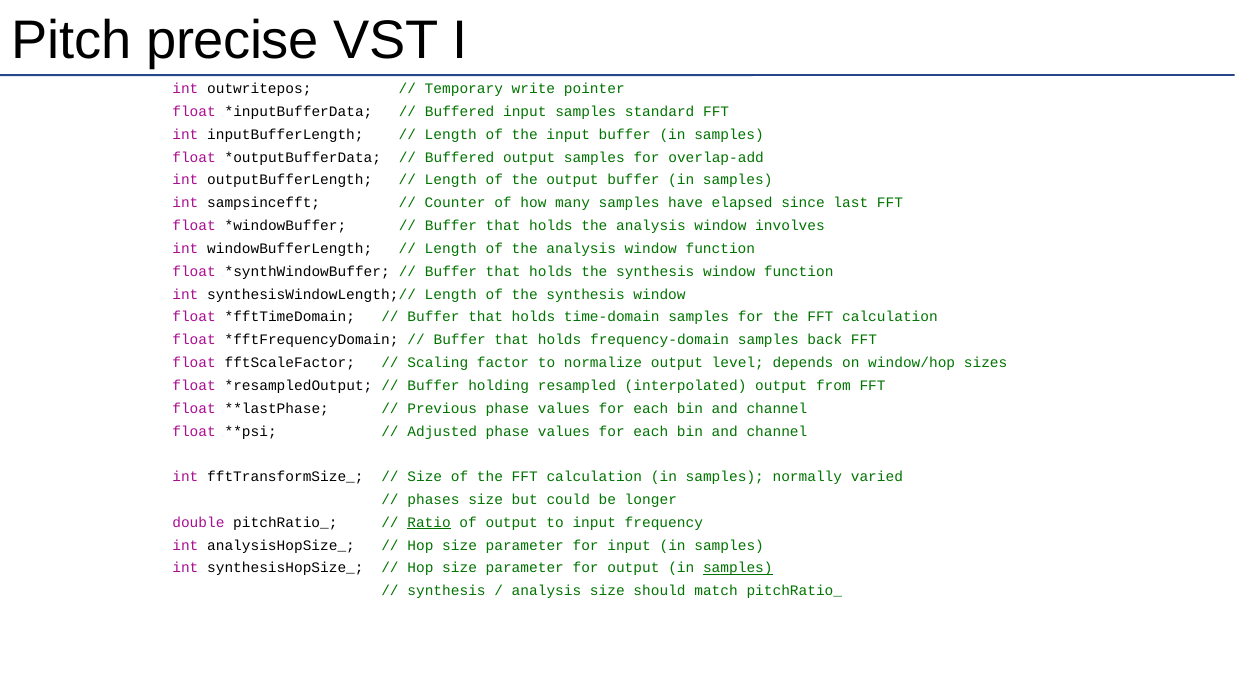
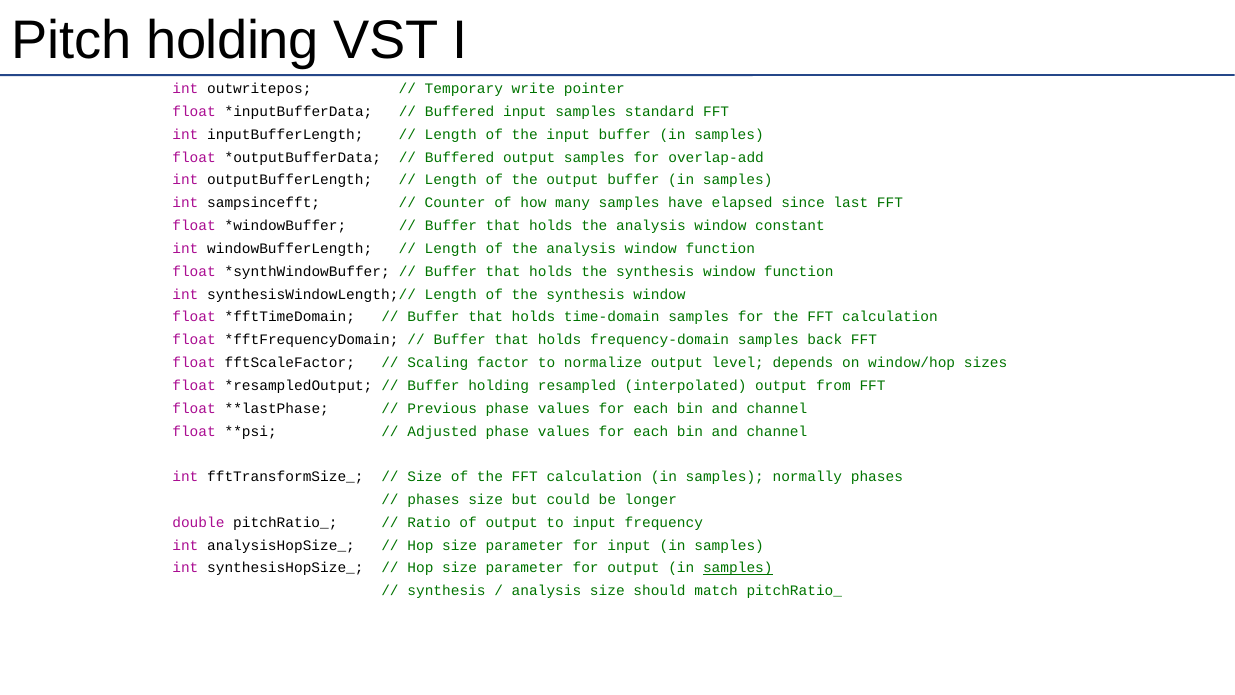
Pitch precise: precise -> holding
involves: involves -> constant
normally varied: varied -> phases
Ratio underline: present -> none
